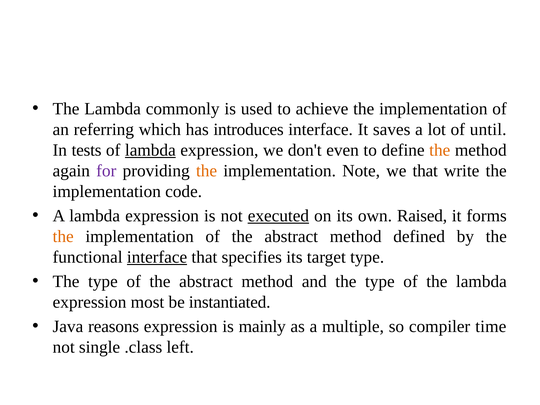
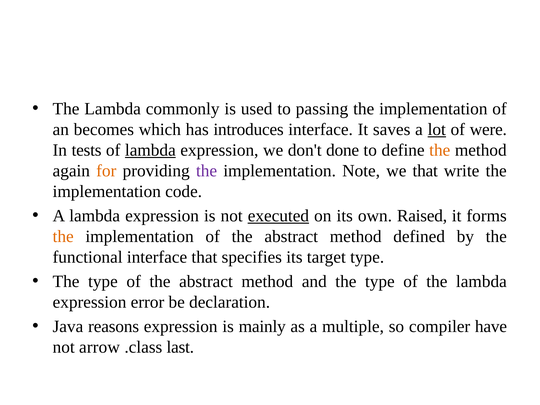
achieve: achieve -> passing
referring: referring -> becomes
lot underline: none -> present
until: until -> were
even: even -> done
for colour: purple -> orange
the at (207, 171) colour: orange -> purple
interface at (157, 257) underline: present -> none
most: most -> error
instantiated: instantiated -> declaration
time: time -> have
single: single -> arrow
left: left -> last
